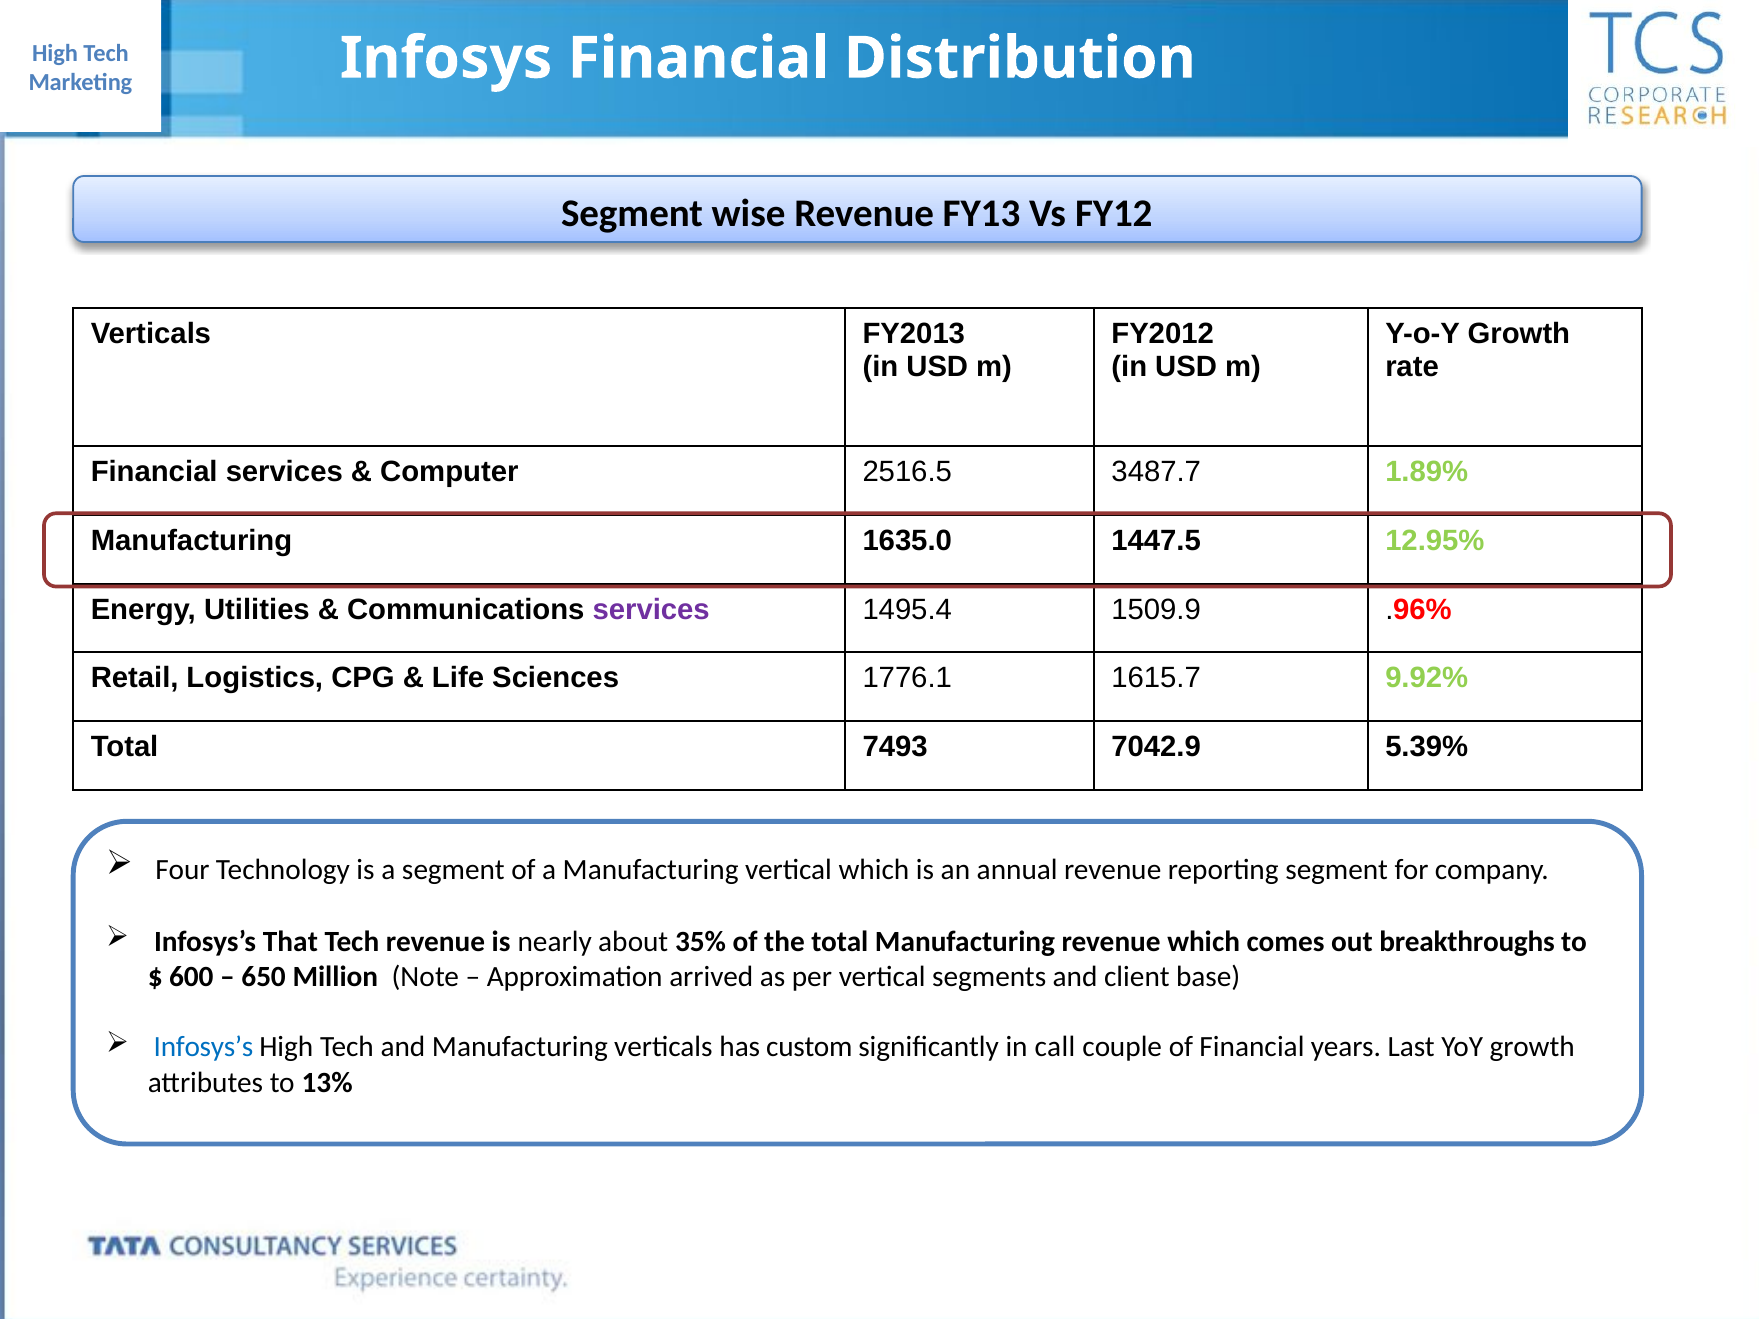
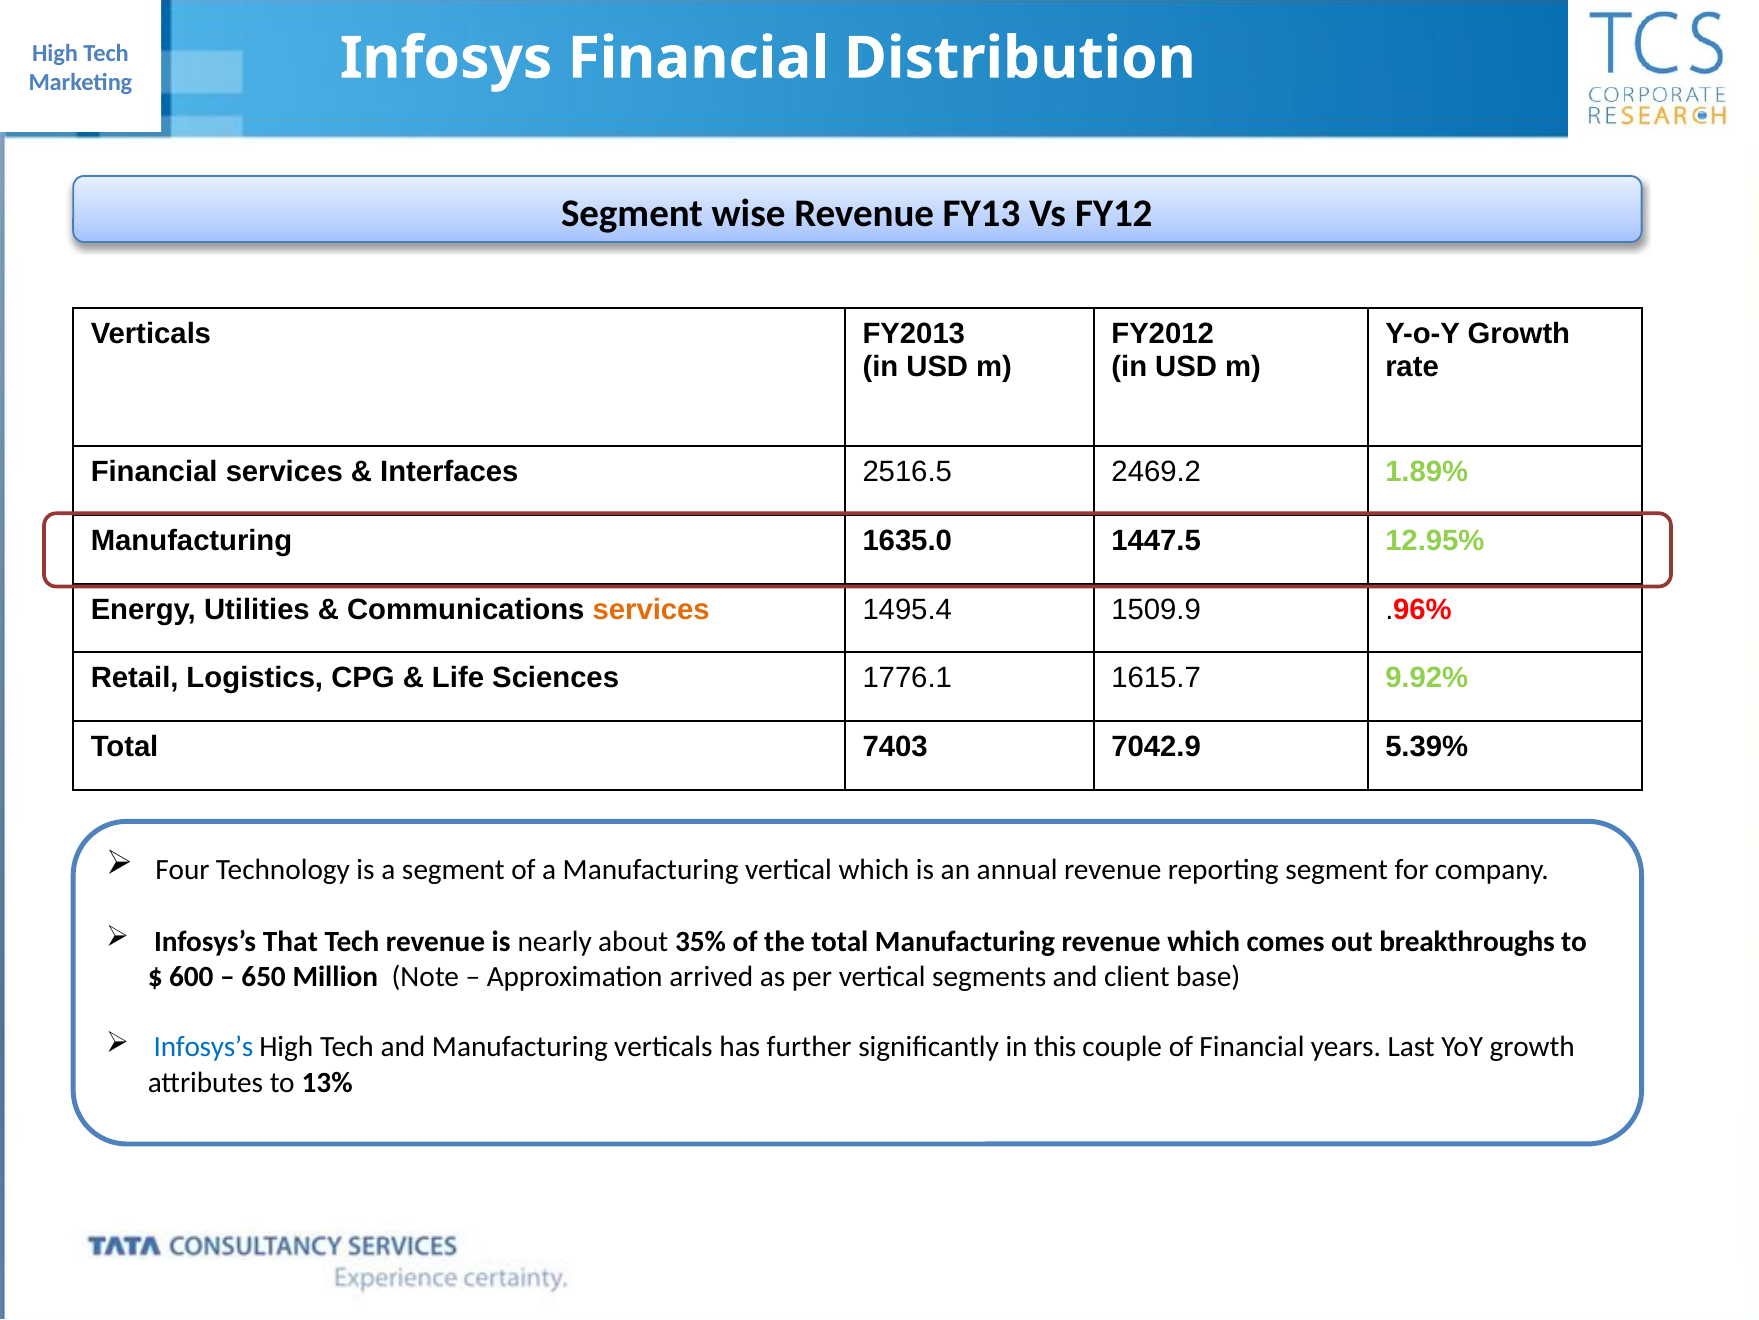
Computer: Computer -> Interfaces
3487.7: 3487.7 -> 2469.2
services at (651, 609) colour: purple -> orange
7493: 7493 -> 7403
custom: custom -> further
call: call -> this
